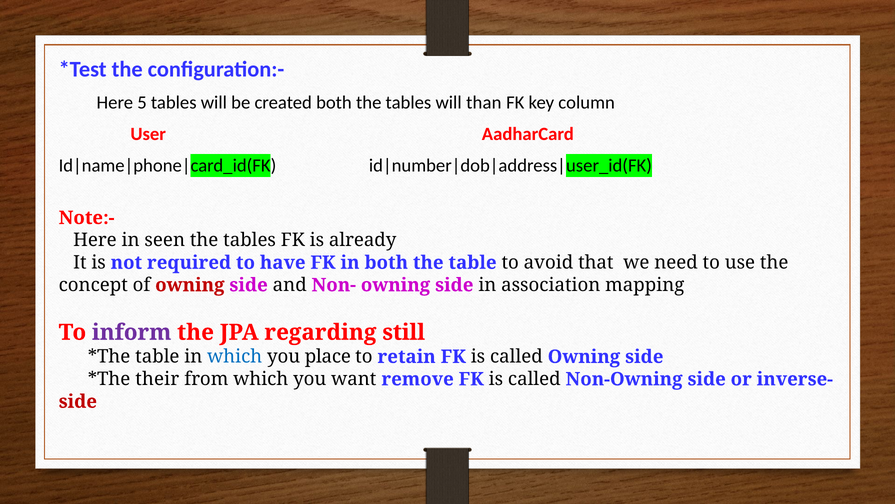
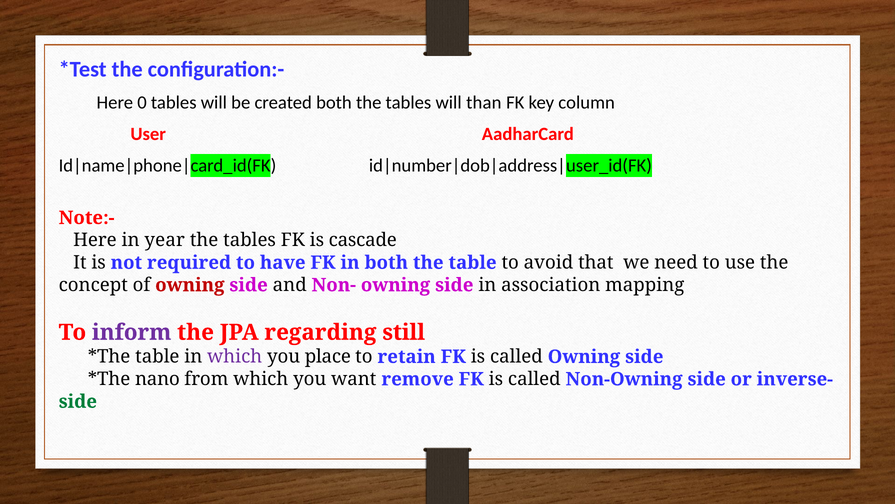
5: 5 -> 0
seen: seen -> year
already: already -> cascade
which at (235, 356) colour: blue -> purple
their: their -> nano
side at (78, 401) colour: red -> green
